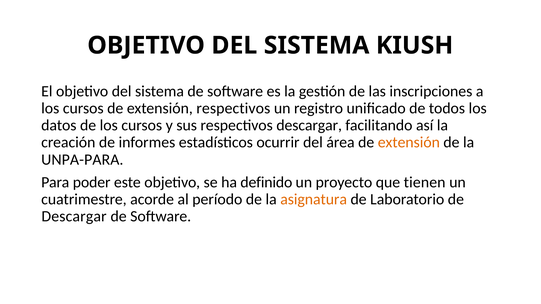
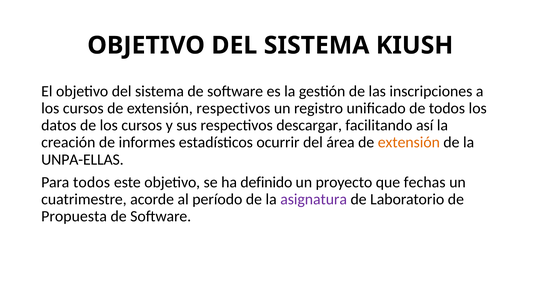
UNPA-PARA: UNPA-PARA -> UNPA-ELLAS
Para poder: poder -> todos
tienen: tienen -> fechas
asignatura colour: orange -> purple
Descargar at (74, 216): Descargar -> Propuesta
